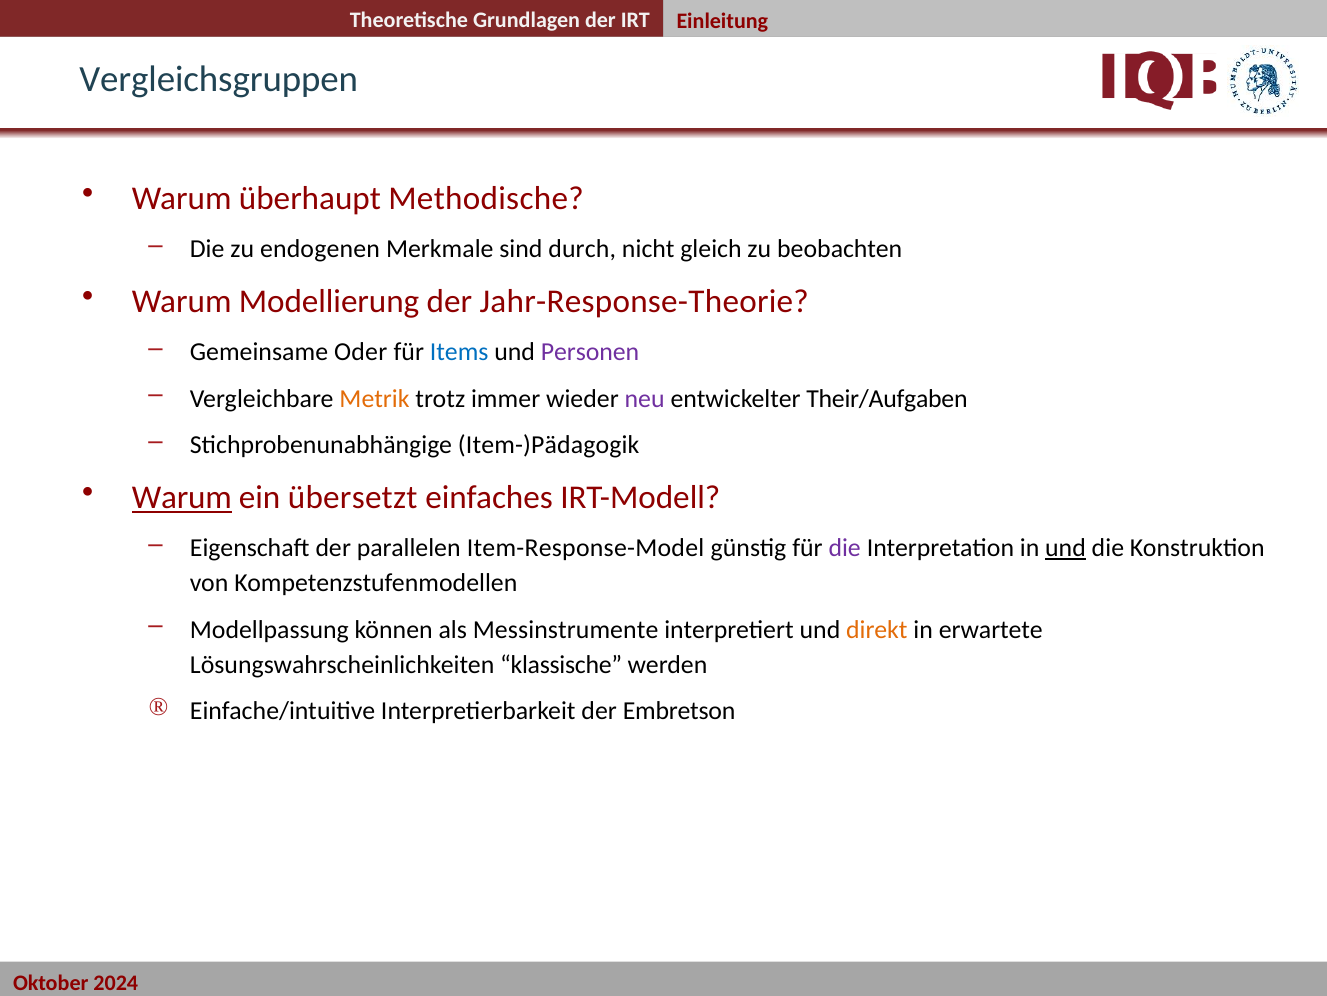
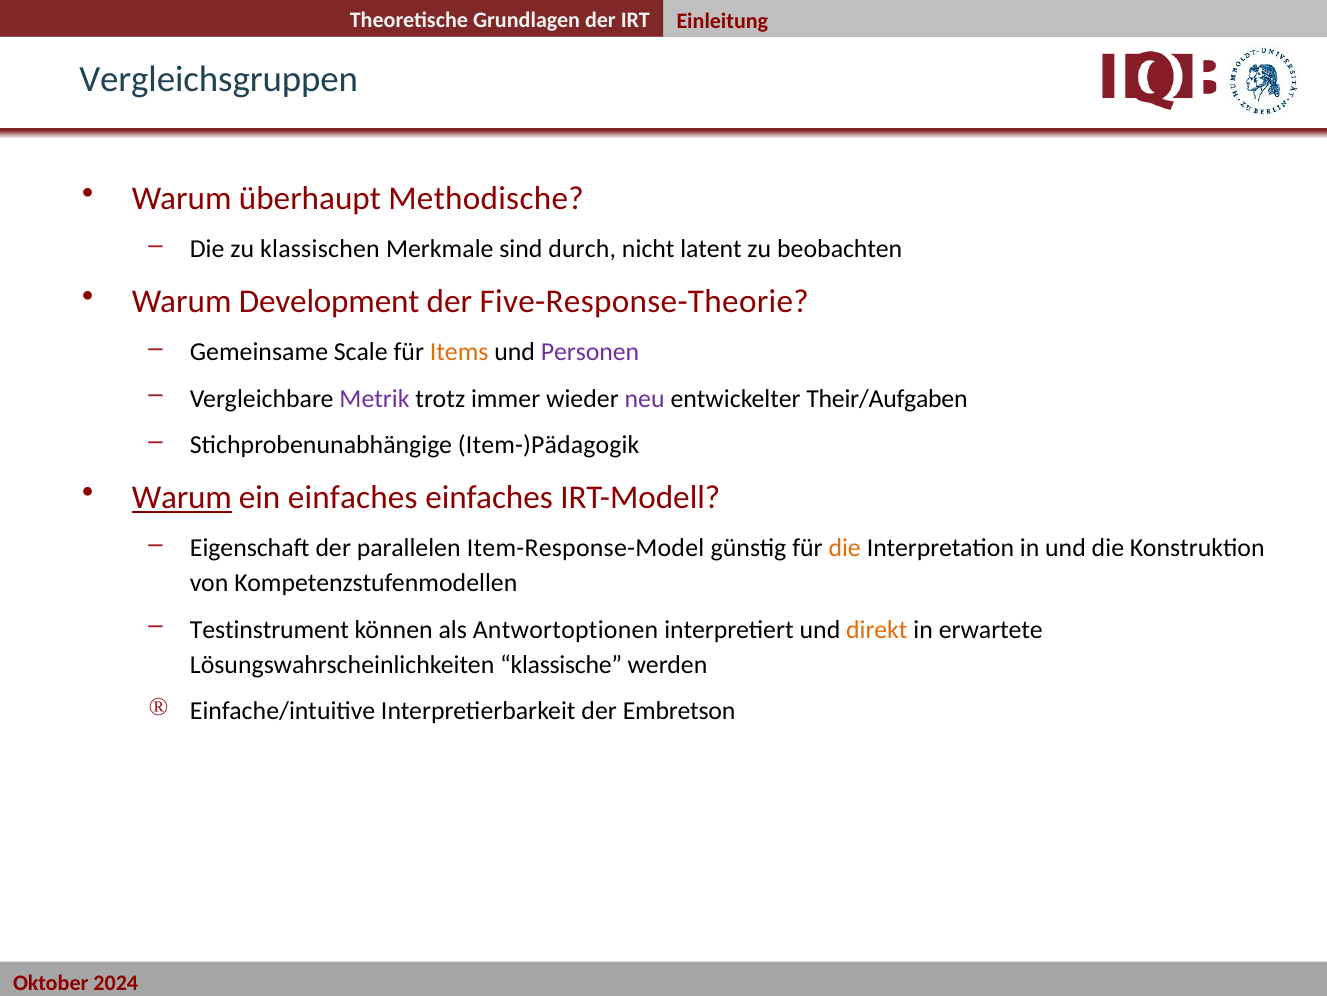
endogenen: endogenen -> klassischen
gleich: gleich -> latent
Modellierung: Modellierung -> Development
Jahr-Response-Theorie: Jahr-Response-Theorie -> Five-Response-Theorie
Oder: Oder -> Scale
Items colour: blue -> orange
Metrik colour: orange -> purple
ein übersetzt: übersetzt -> einfaches
die at (845, 547) colour: purple -> orange
und at (1065, 547) underline: present -> none
Modellpassung: Modellpassung -> Testinstrument
Messinstrumente: Messinstrumente -> Antwortoptionen
